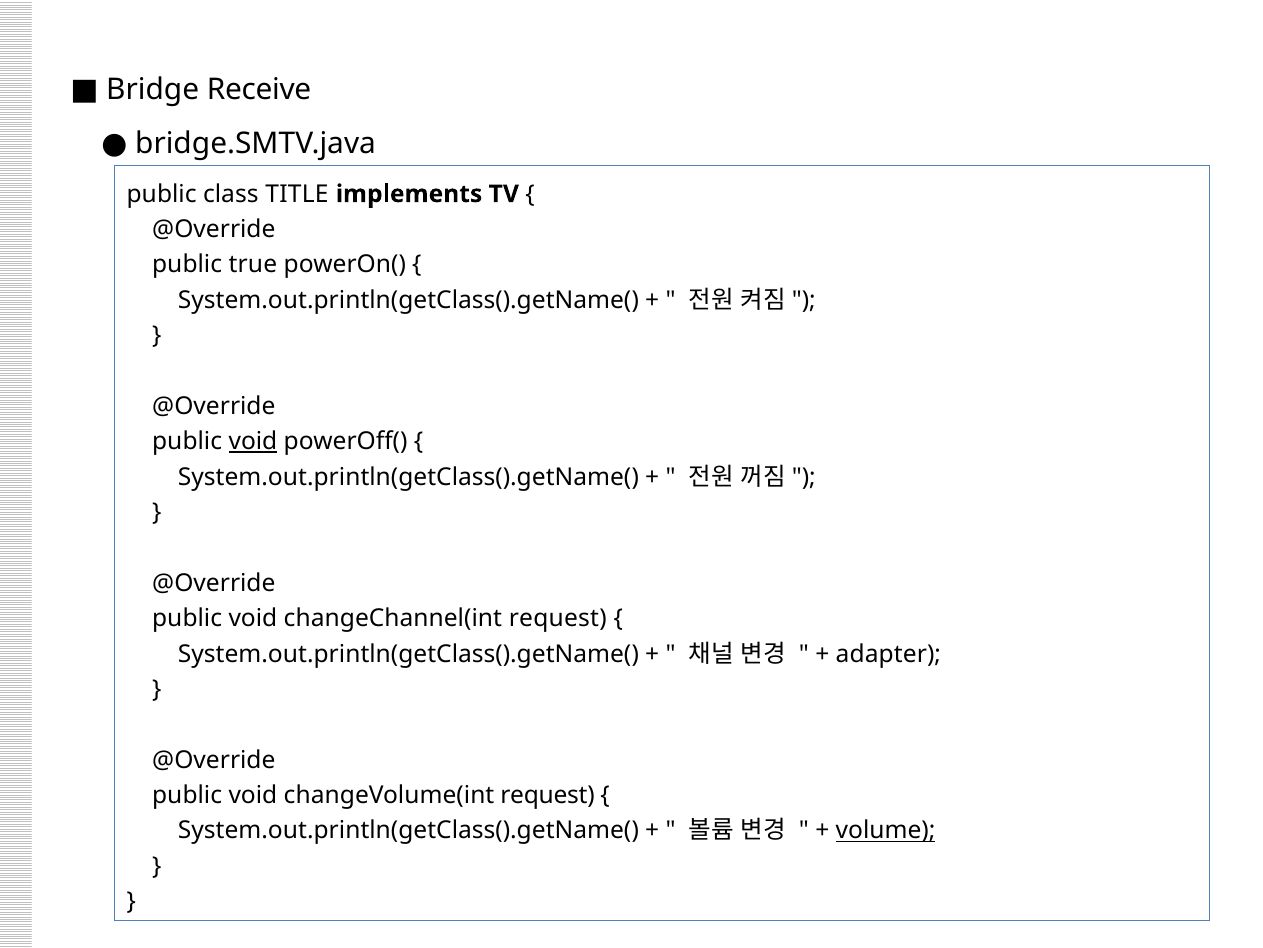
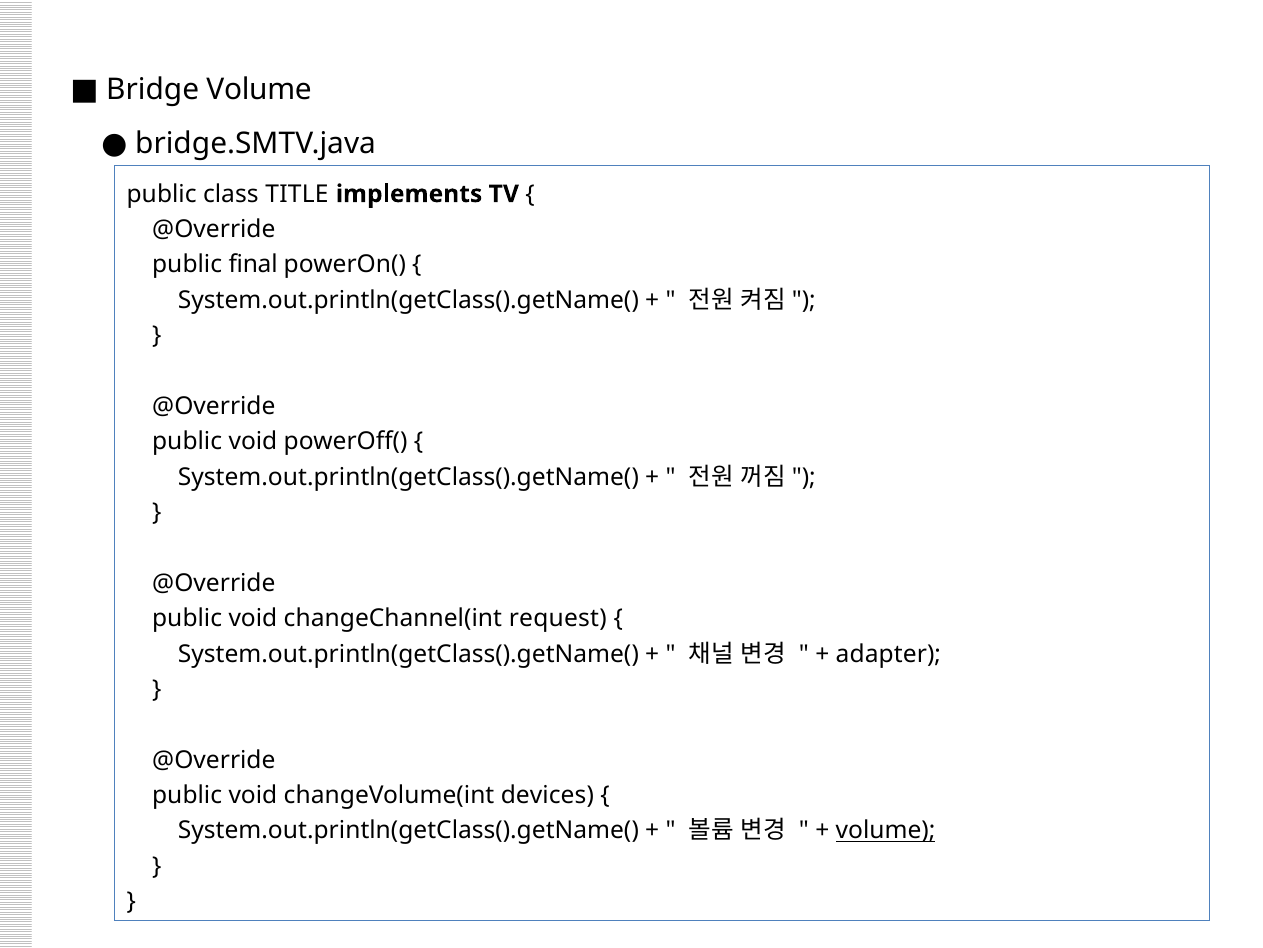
Bridge Receive: Receive -> Volume
true: true -> final
void at (253, 441) underline: present -> none
changeVolume(int request: request -> devices
